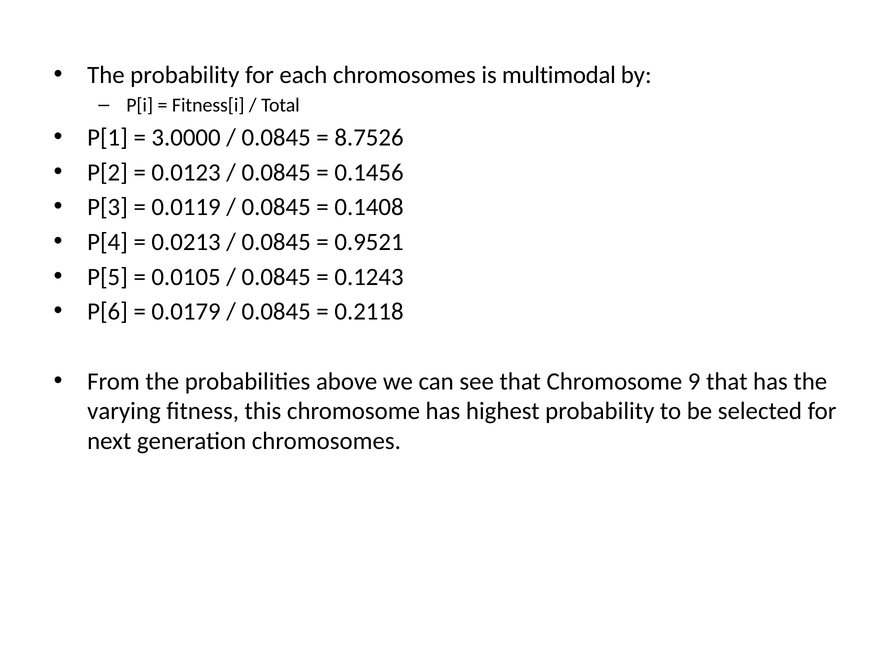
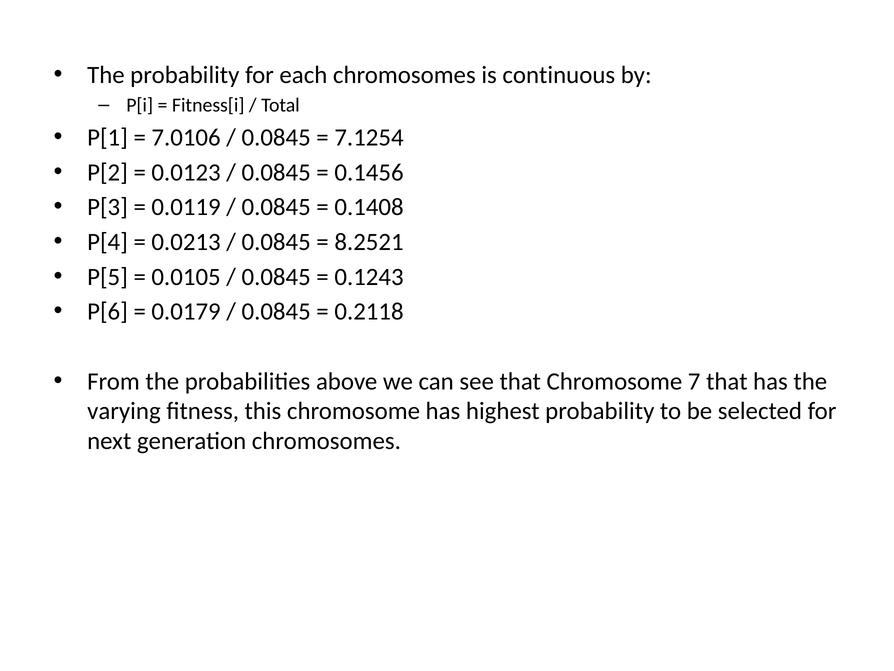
multimodal: multimodal -> continuous
3.0000: 3.0000 -> 7.0106
8.7526: 8.7526 -> 7.1254
0.9521: 0.9521 -> 8.2521
9: 9 -> 7
